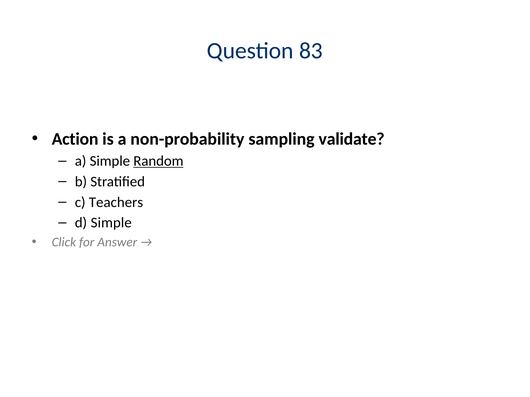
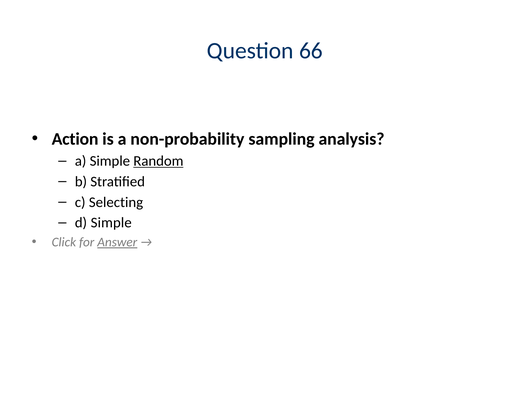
83: 83 -> 66
validate: validate -> analysis
Teachers: Teachers -> Selecting
Answer underline: none -> present
